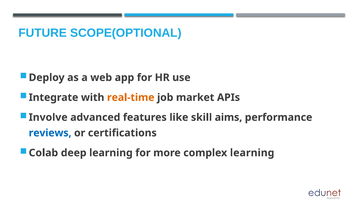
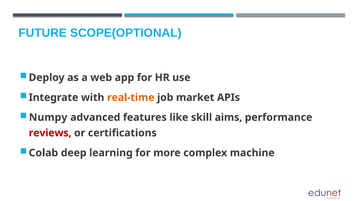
Involve: Involve -> Numpy
reviews colour: blue -> red
complex learning: learning -> machine
